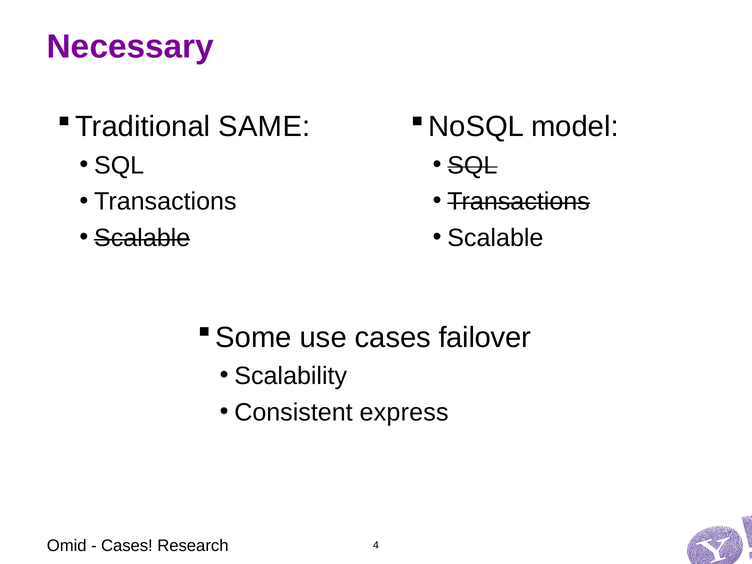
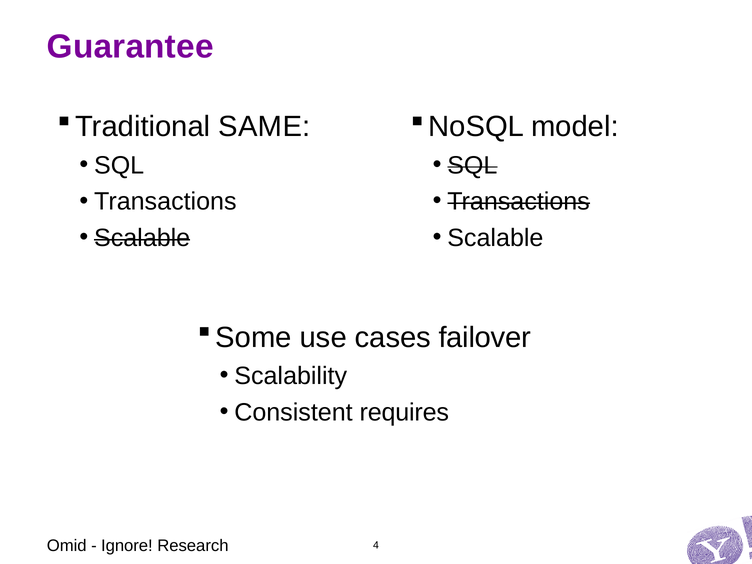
Necessary: Necessary -> Guarantee
express: express -> requires
Cases at (127, 546): Cases -> Ignore
